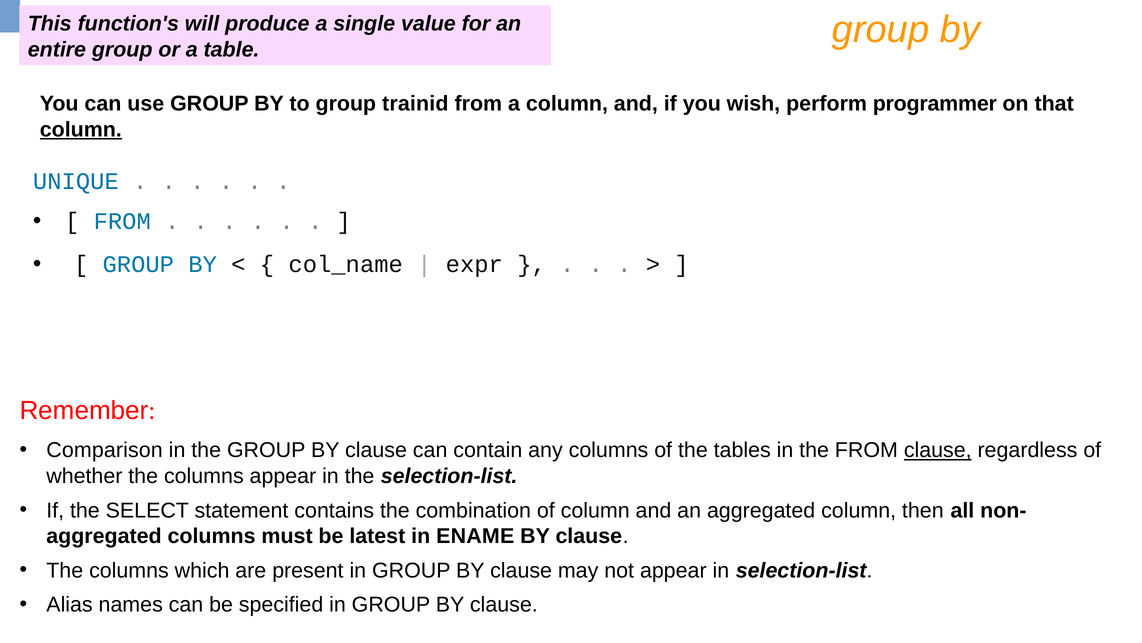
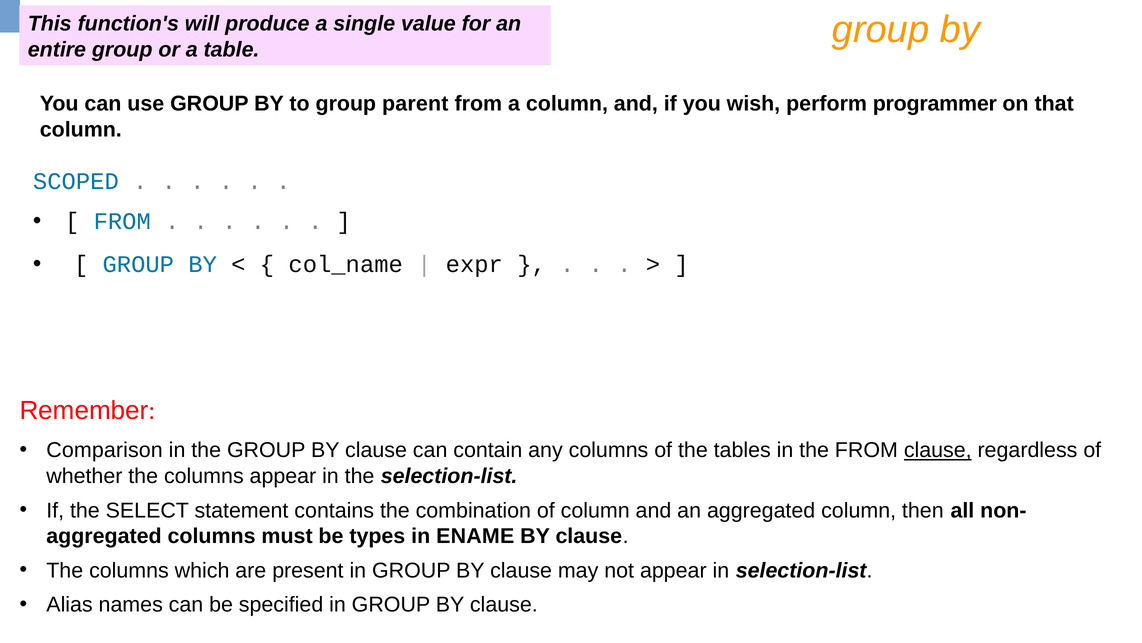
trainid: trainid -> parent
column at (81, 129) underline: present -> none
UNIQUE: UNIQUE -> SCOPED
latest: latest -> types
